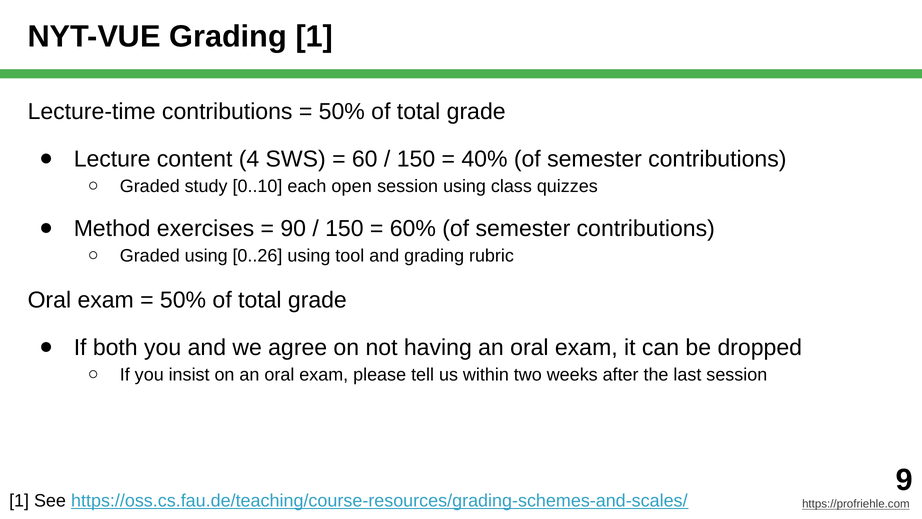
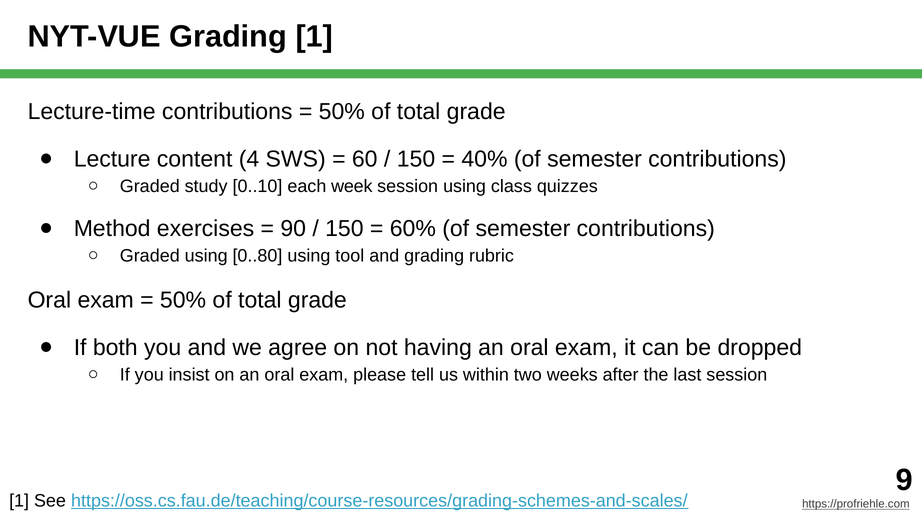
open: open -> week
0..26: 0..26 -> 0..80
